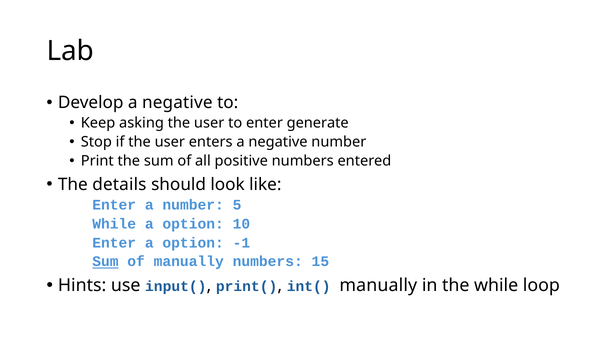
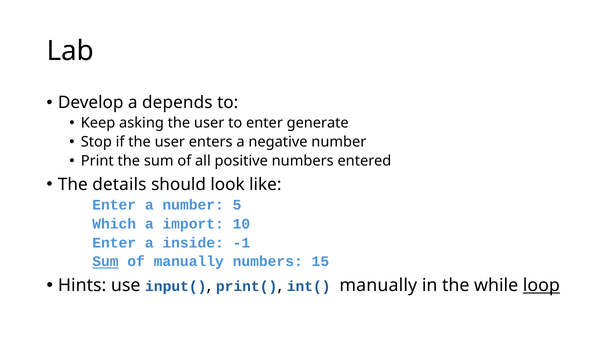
Develop a negative: negative -> depends
While at (114, 224): While -> Which
option at (193, 224): option -> import
Enter a option: option -> inside
loop underline: none -> present
